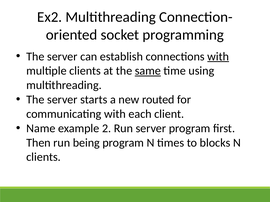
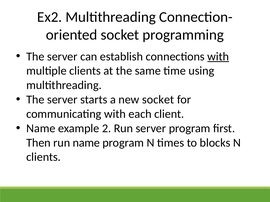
same underline: present -> none
new routed: routed -> socket
run being: being -> name
